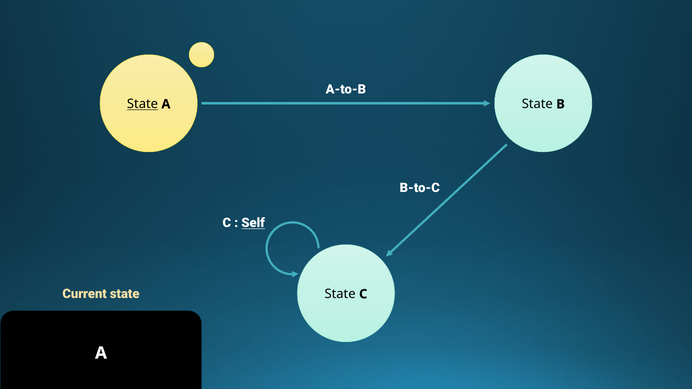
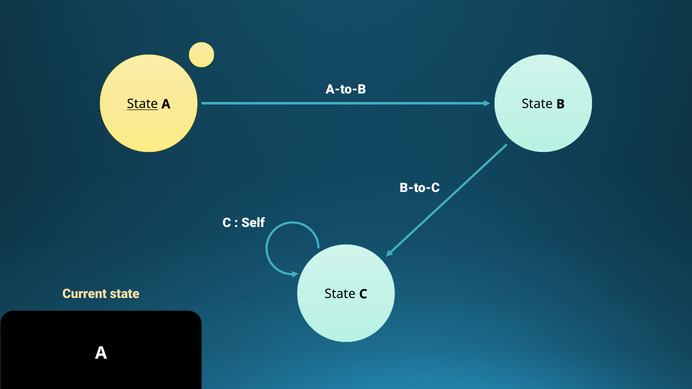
Self underline: present -> none
